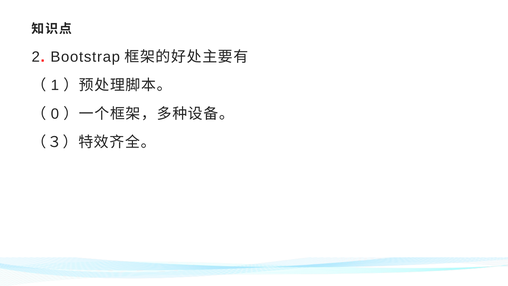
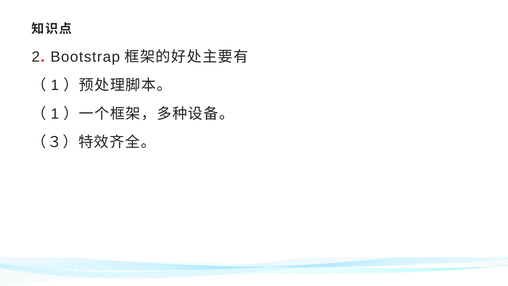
0 at (55, 114): 0 -> 1
